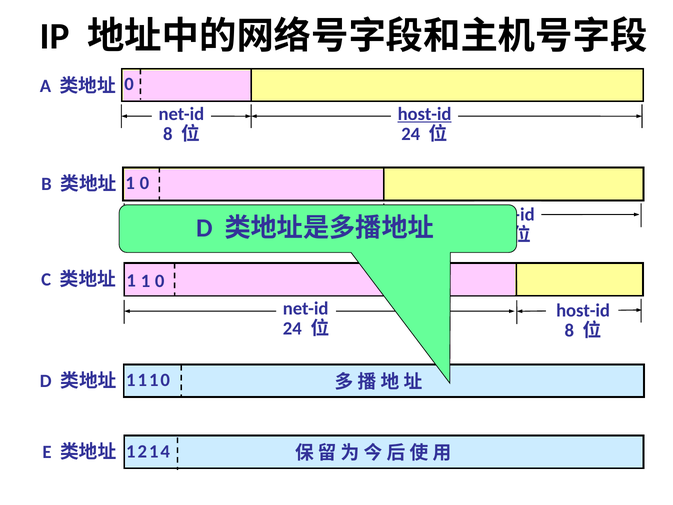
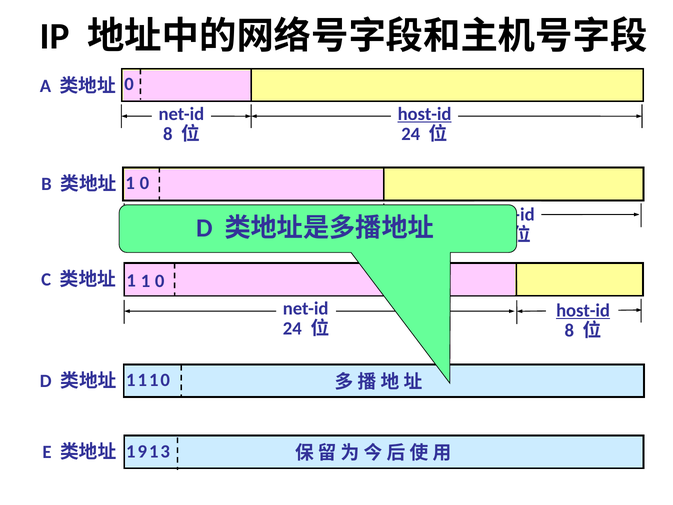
host-id at (583, 310) underline: none -> present
2: 2 -> 9
4: 4 -> 3
